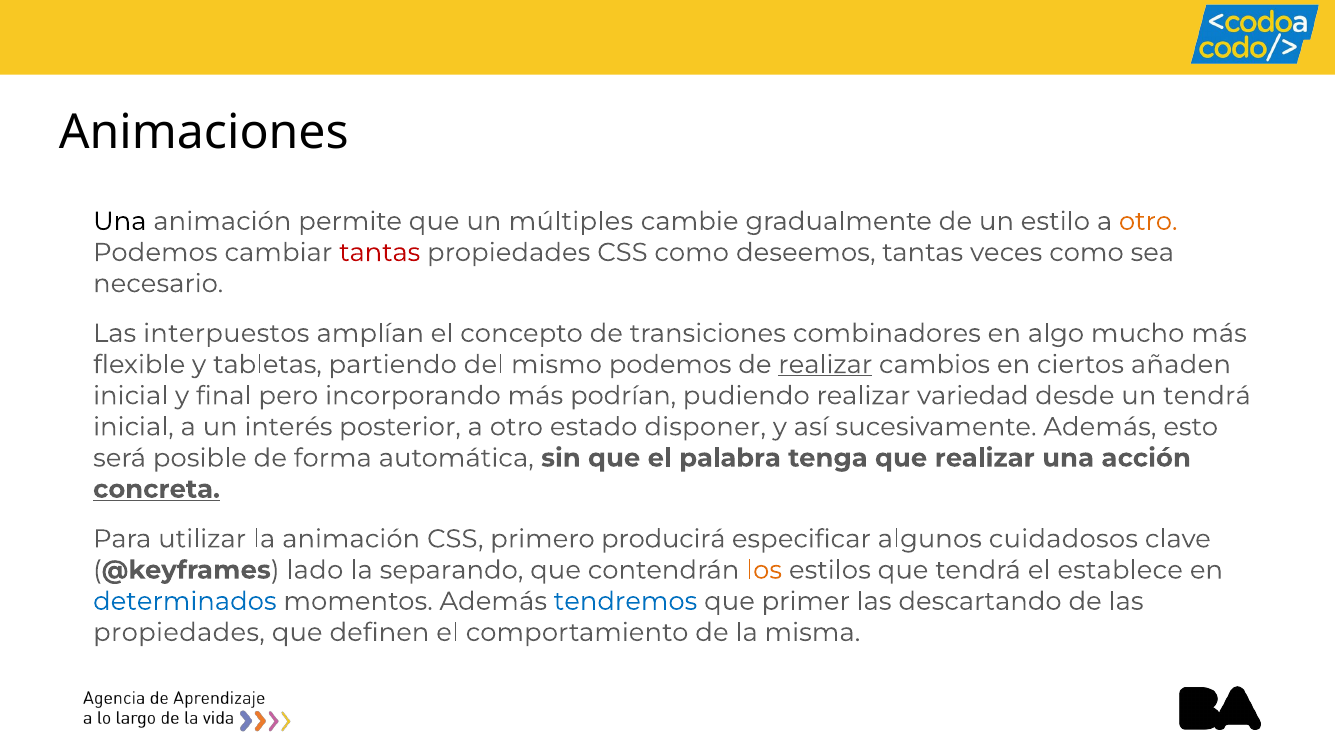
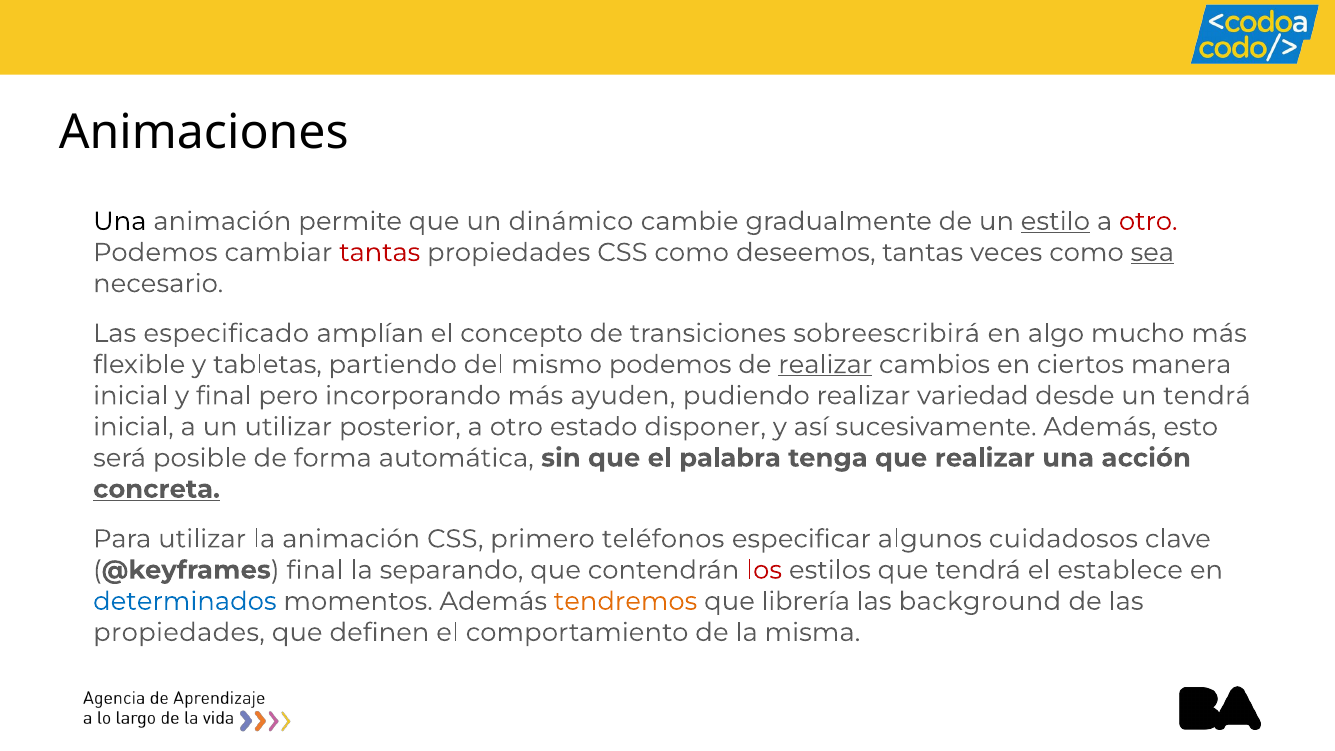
múltiples: múltiples -> dinámico
estilo underline: none -> present
otro at (1148, 221) colour: orange -> red
sea underline: none -> present
interpuestos: interpuestos -> especificado
combinadores: combinadores -> sobreescribirá
añaden: añaden -> manera
podrían: podrían -> ayuden
un interés: interés -> utilizar
producirá: producirá -> teléfonos
@keyframes lado: lado -> final
los colour: orange -> red
tendremos colour: blue -> orange
primer: primer -> librería
descartando: descartando -> background
